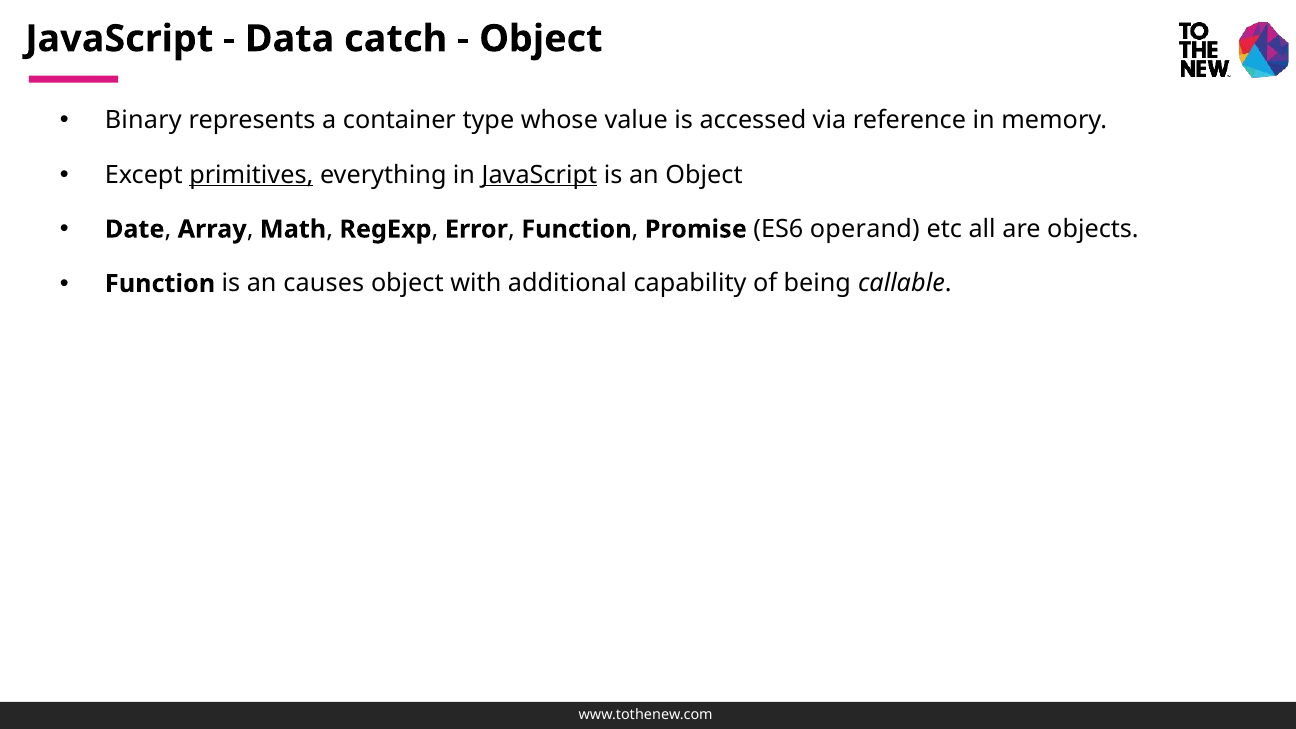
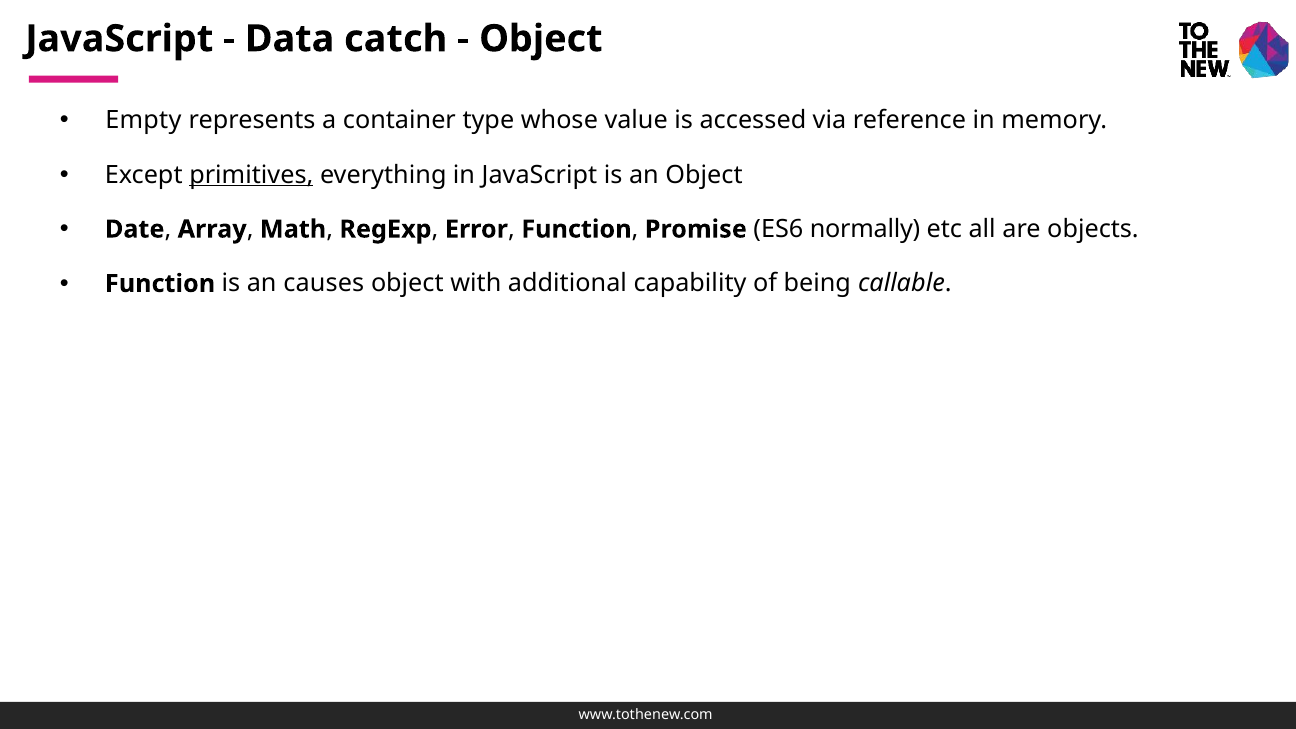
Binary: Binary -> Empty
JavaScript at (539, 175) underline: present -> none
operand: operand -> normally
